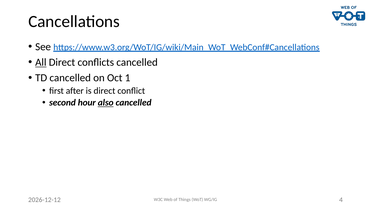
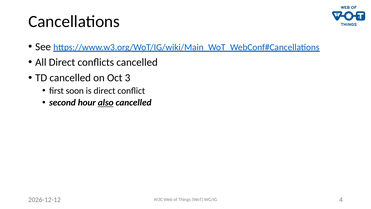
All underline: present -> none
1: 1 -> 3
after: after -> soon
